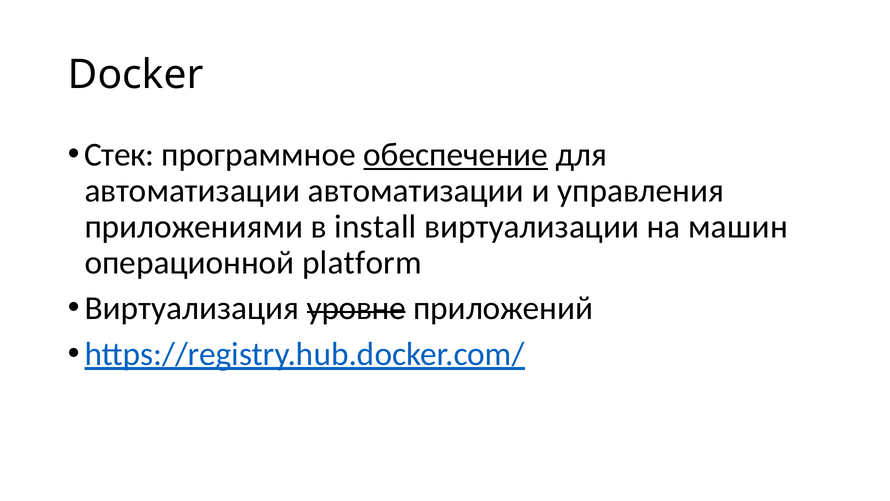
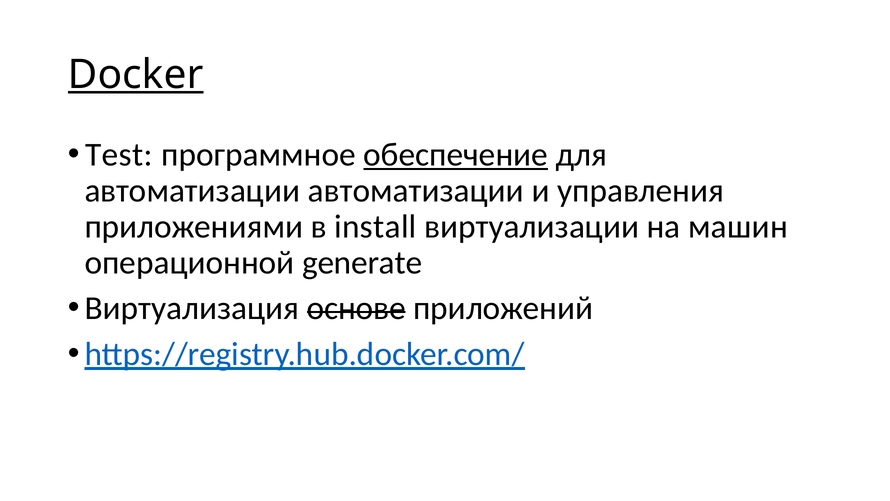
Docker underline: none -> present
Стек: Стек -> Test
platform: platform -> generate
уровне: уровне -> основе
